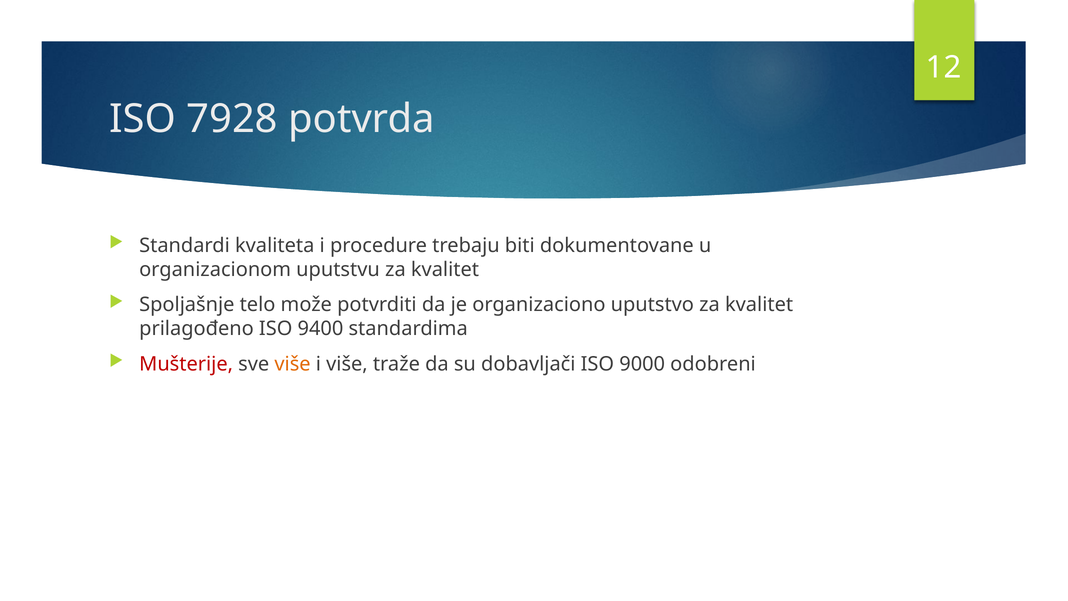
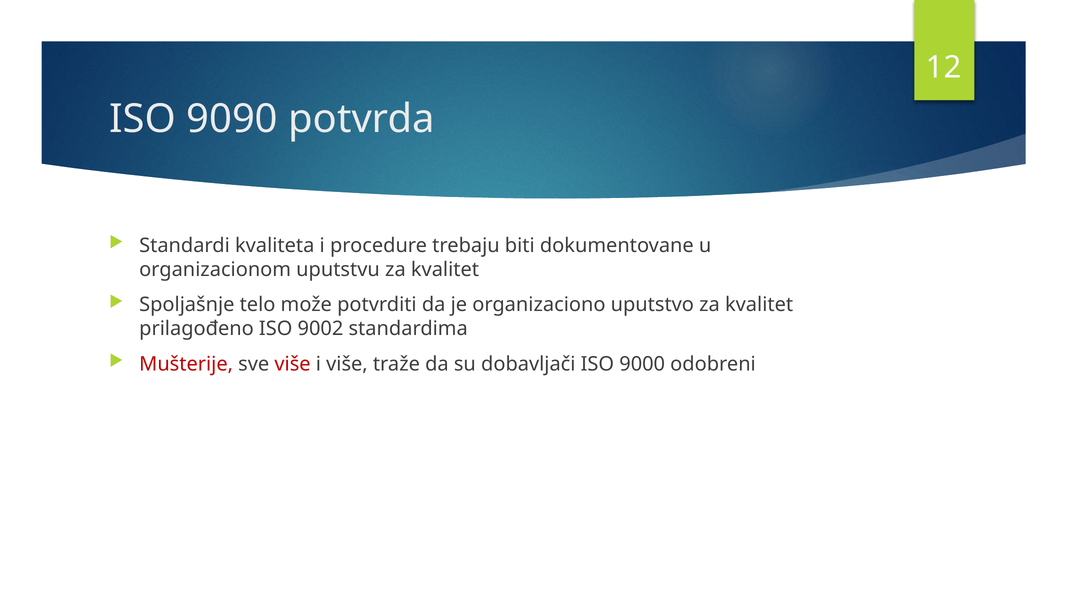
7928: 7928 -> 9090
9400: 9400 -> 9002
više at (293, 364) colour: orange -> red
